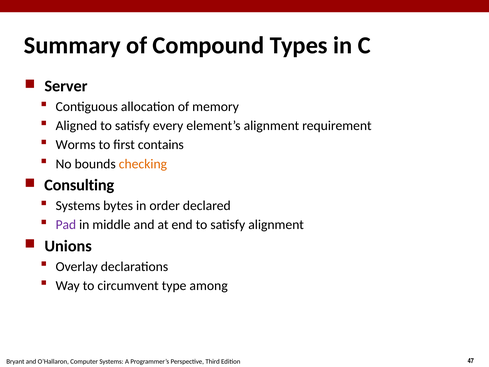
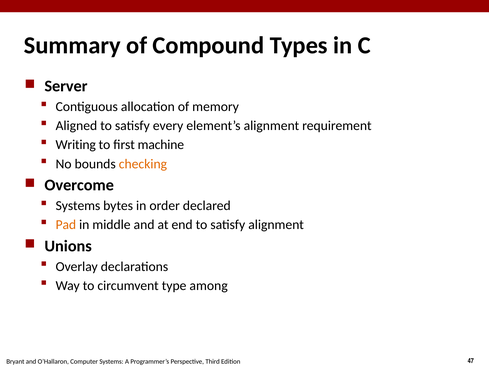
Worms: Worms -> Writing
contains: contains -> machine
Consulting: Consulting -> Overcome
Pad colour: purple -> orange
